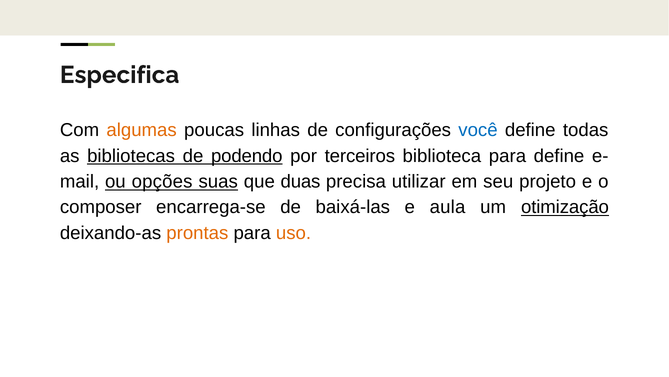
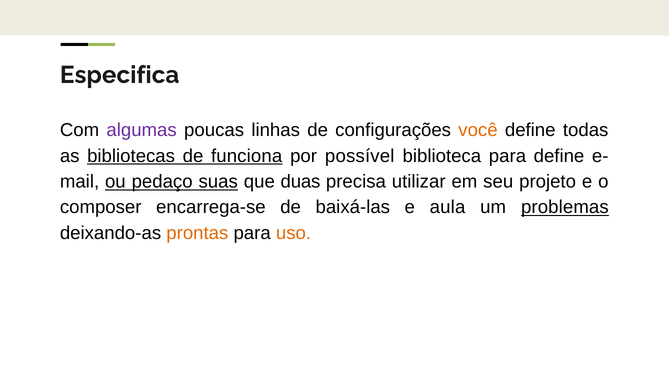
algumas colour: orange -> purple
você colour: blue -> orange
podendo: podendo -> funciona
terceiros: terceiros -> possível
opções: opções -> pedaço
otimização: otimização -> problemas
